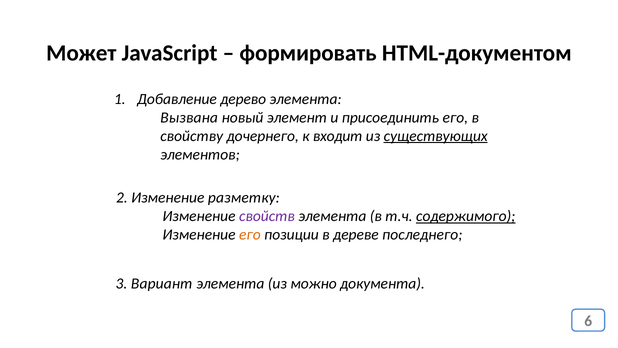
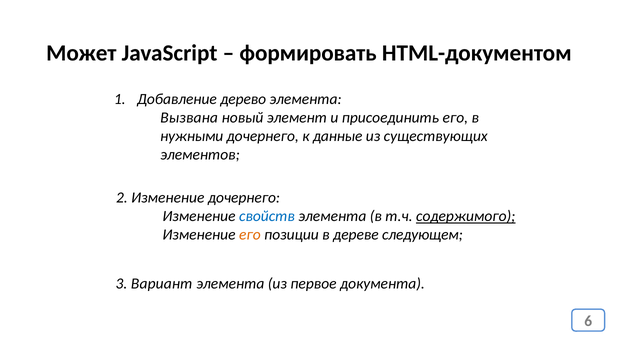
свойству: свойству -> нужными
входит: входит -> данные
существующих underline: present -> none
Изменение разметку: разметку -> дочернего
свойств colour: purple -> blue
последнего: последнего -> следующем
можно: можно -> первое
